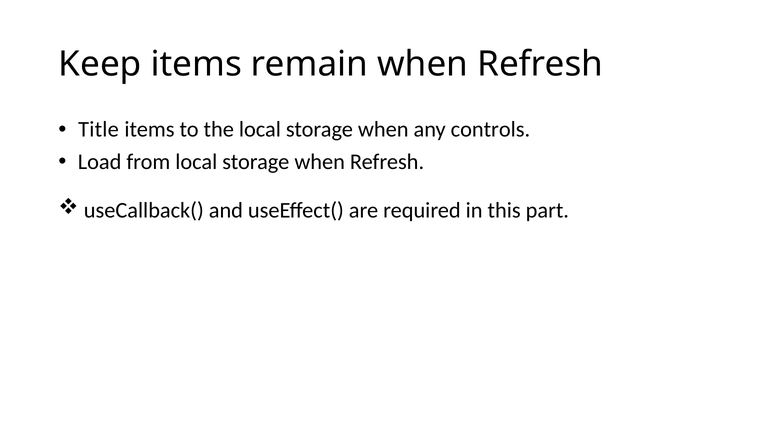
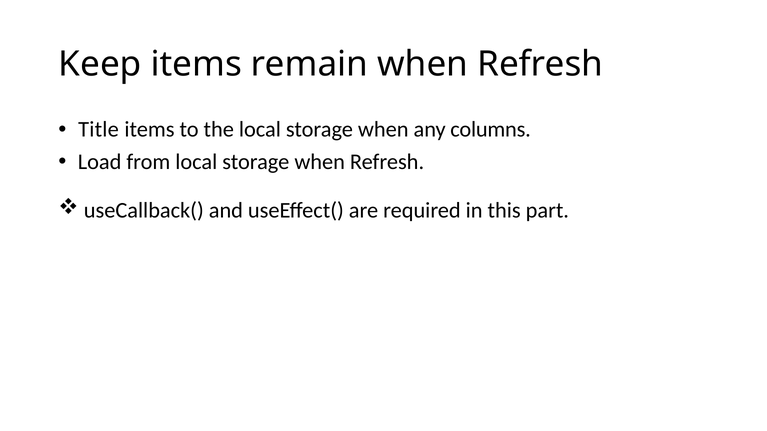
controls: controls -> columns
